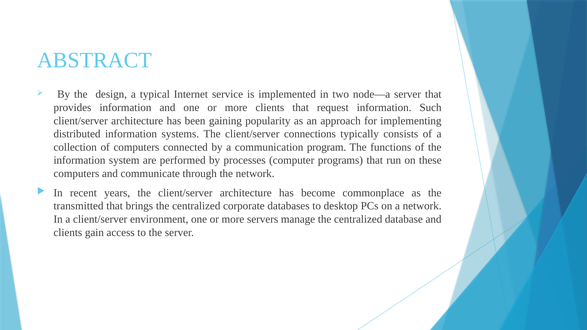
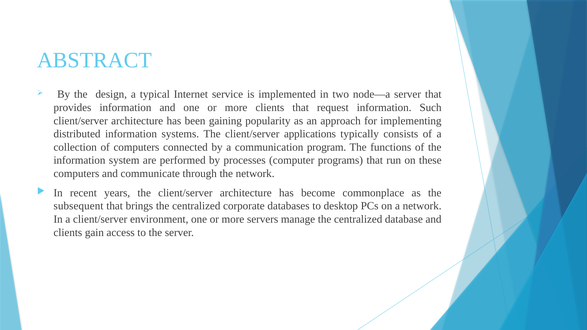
connections: connections -> applications
transmitted: transmitted -> subsequent
